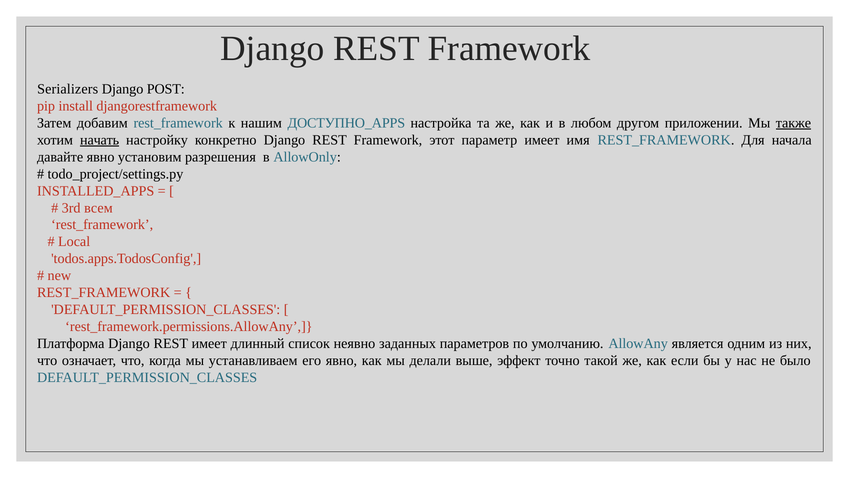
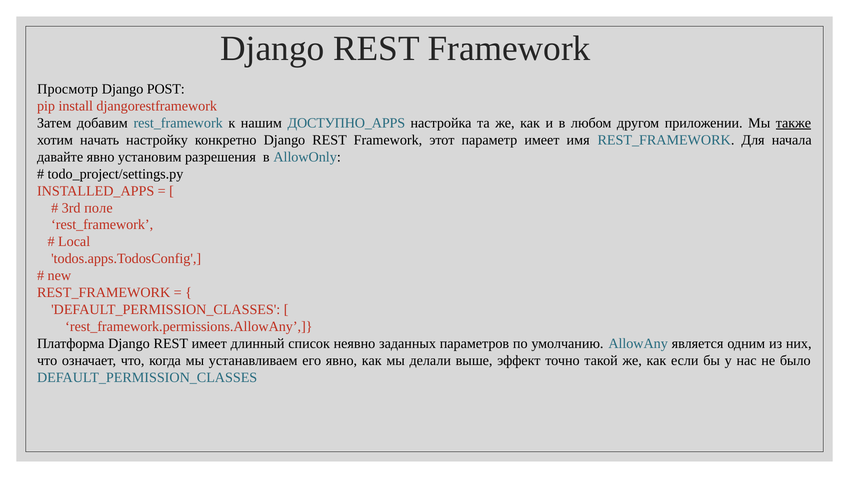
Serializers: Serializers -> Просмотр
начать underline: present -> none
всем: всем -> поле
